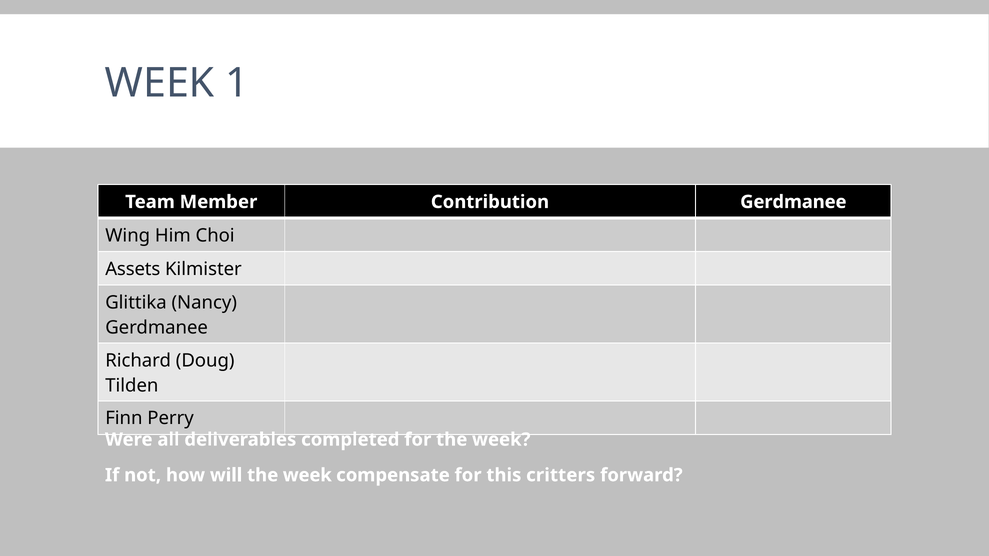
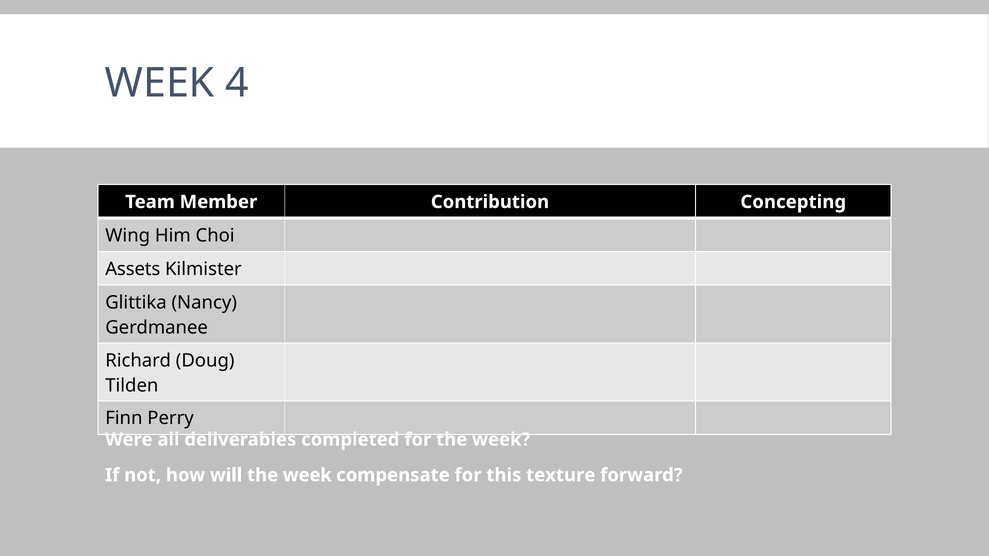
1: 1 -> 4
Contribution Gerdmanee: Gerdmanee -> Concepting
critters: critters -> texture
